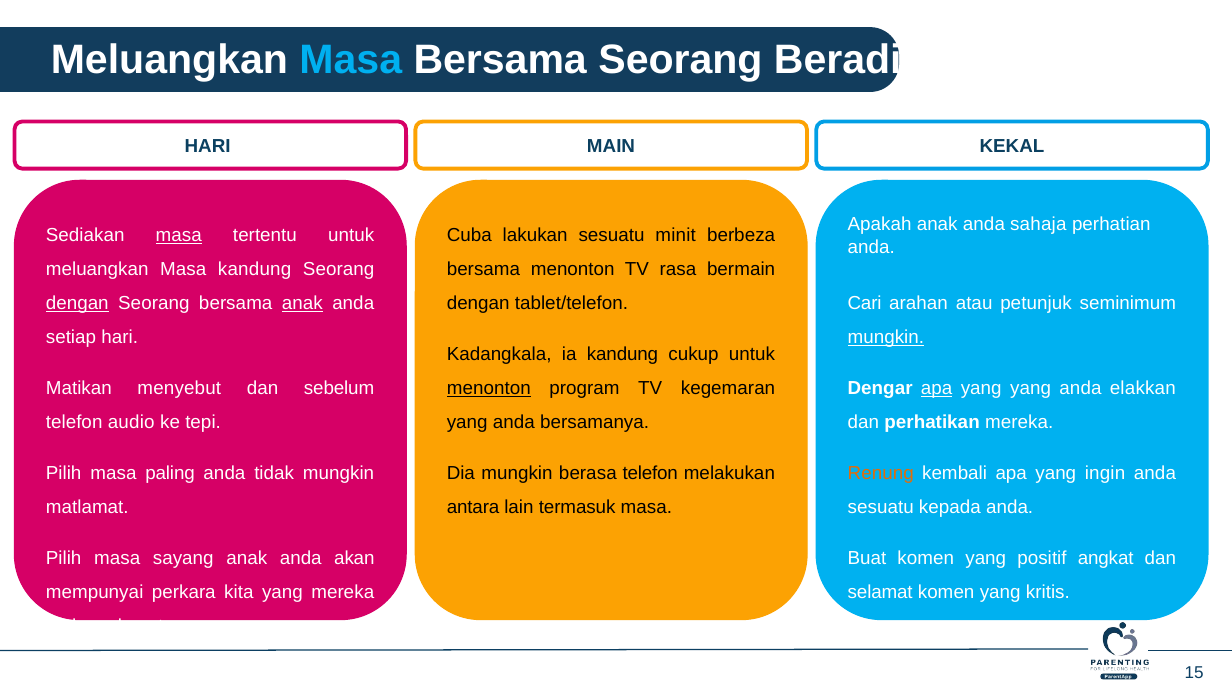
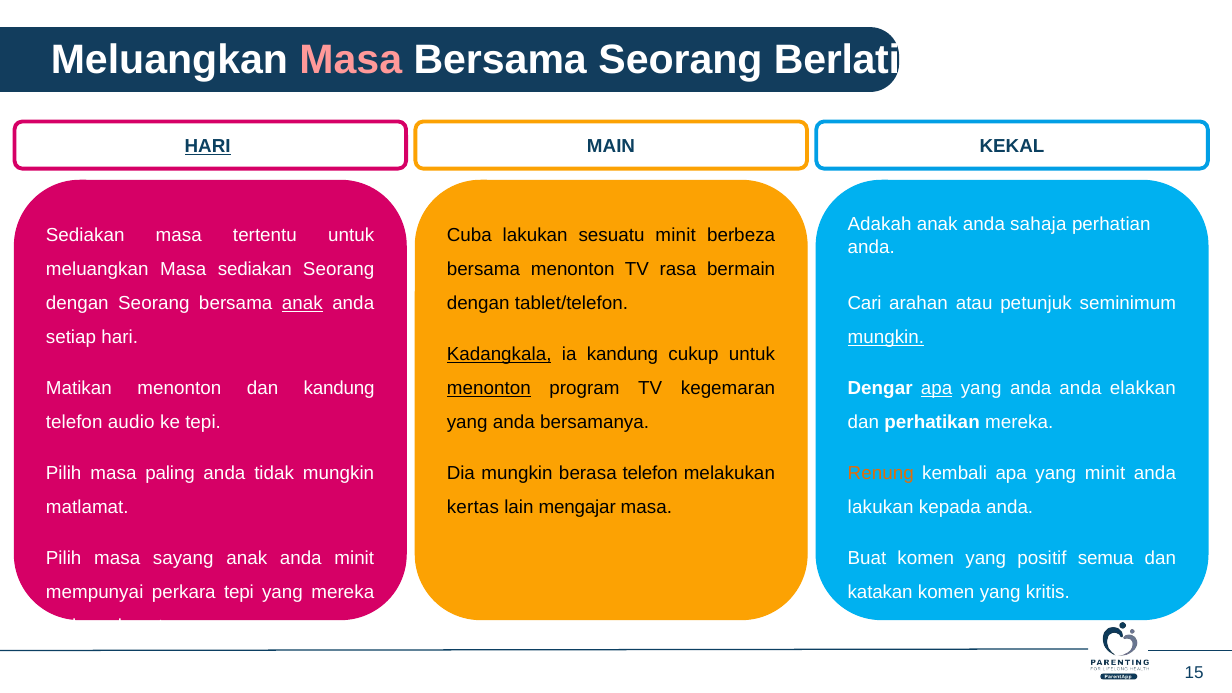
Masa at (351, 60) colour: light blue -> pink
Beradik: Beradik -> Berlatih
HARI at (208, 146) underline: none -> present
Apakah: Apakah -> Adakah
masa at (179, 236) underline: present -> none
Masa kandung: kandung -> sediakan
dengan at (77, 304) underline: present -> none
Kadangkala underline: none -> present
Matikan menyebut: menyebut -> menonton
dan sebelum: sebelum -> kandung
yang at (1031, 389): yang -> anda
yang ingin: ingin -> minit
antara: antara -> kertas
termasuk: termasuk -> mengajar
sesuatu at (881, 507): sesuatu -> lakukan
anda akan: akan -> minit
angkat: angkat -> semua
perkara kita: kita -> tepi
selamat at (880, 592): selamat -> katakan
